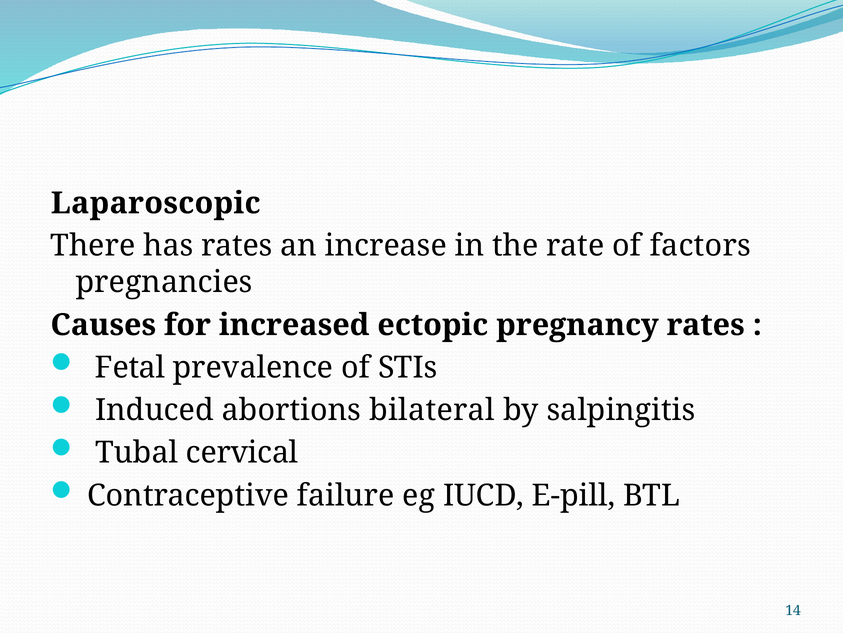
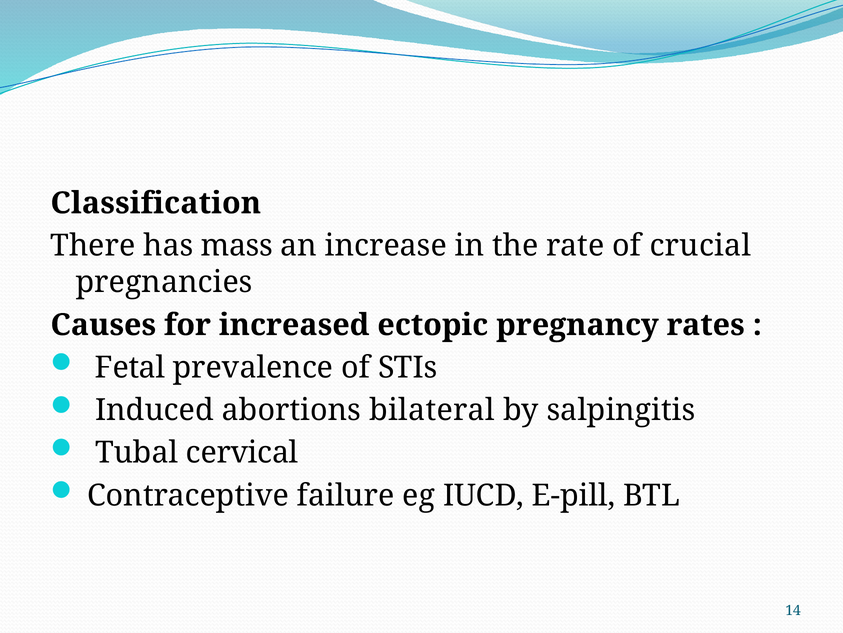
Laparoscopic: Laparoscopic -> Classification
has rates: rates -> mass
factors: factors -> crucial
